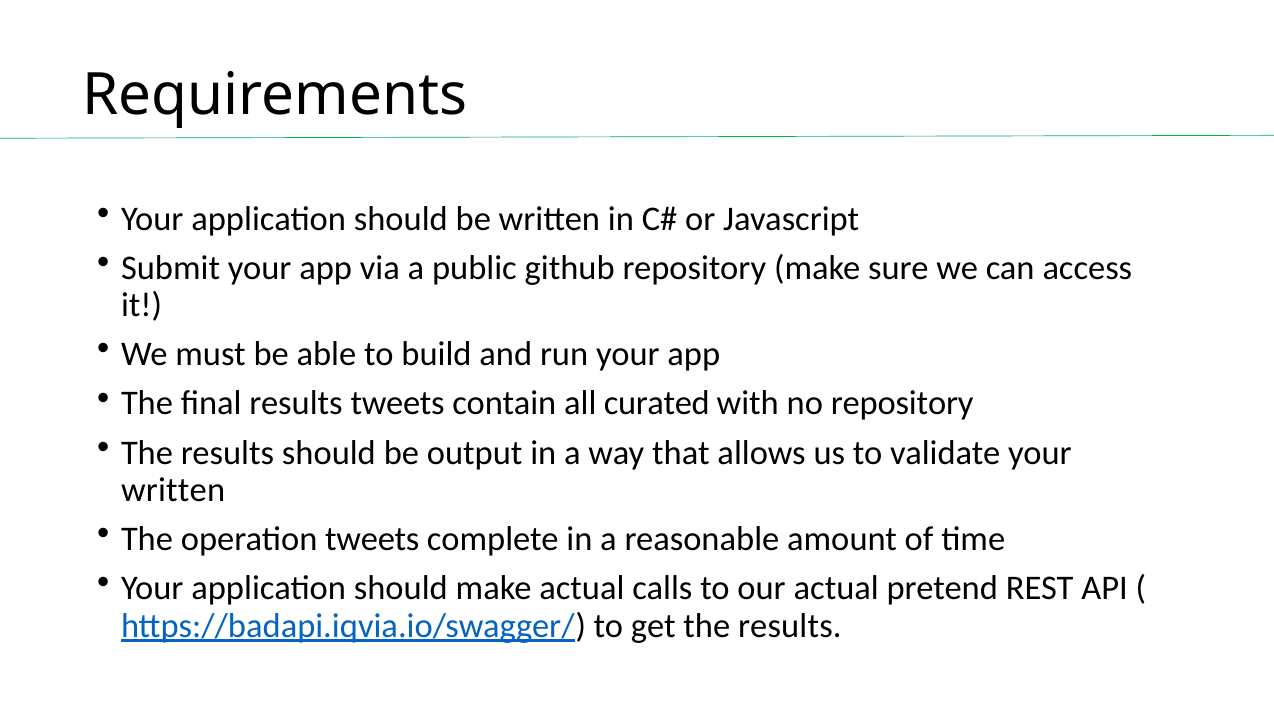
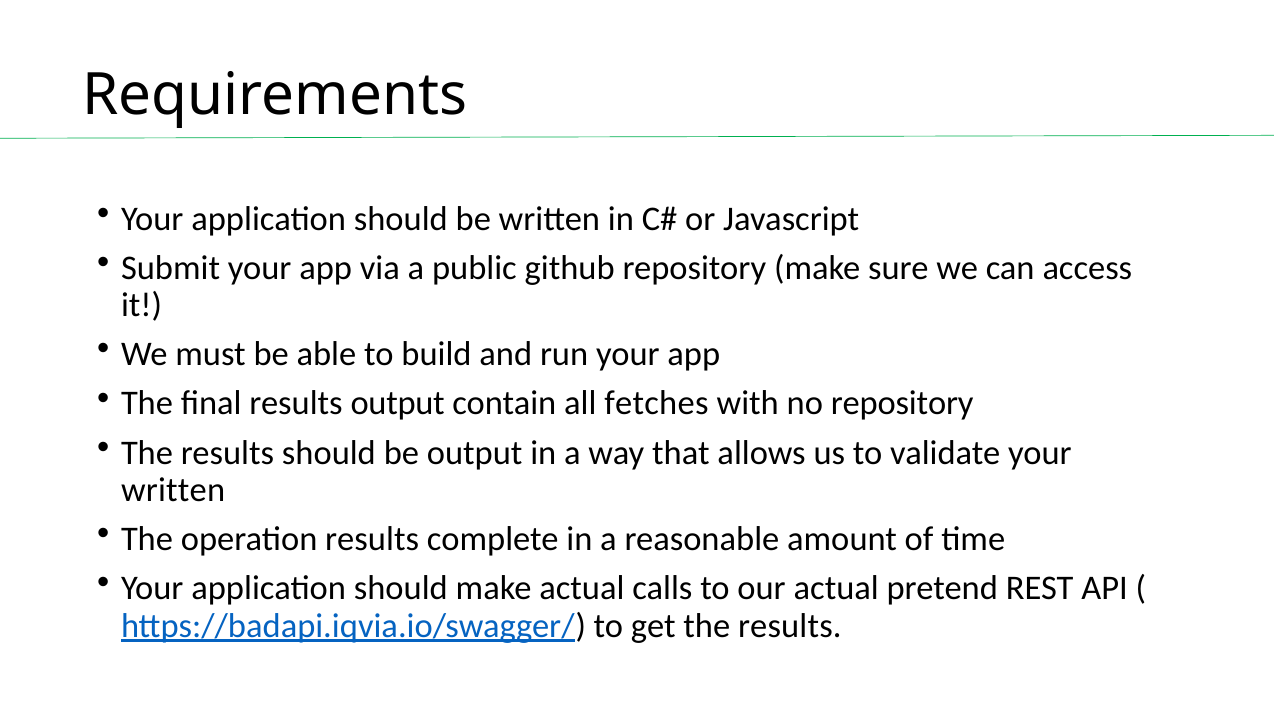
results tweets: tweets -> output
curated: curated -> fetches
operation tweets: tweets -> results
